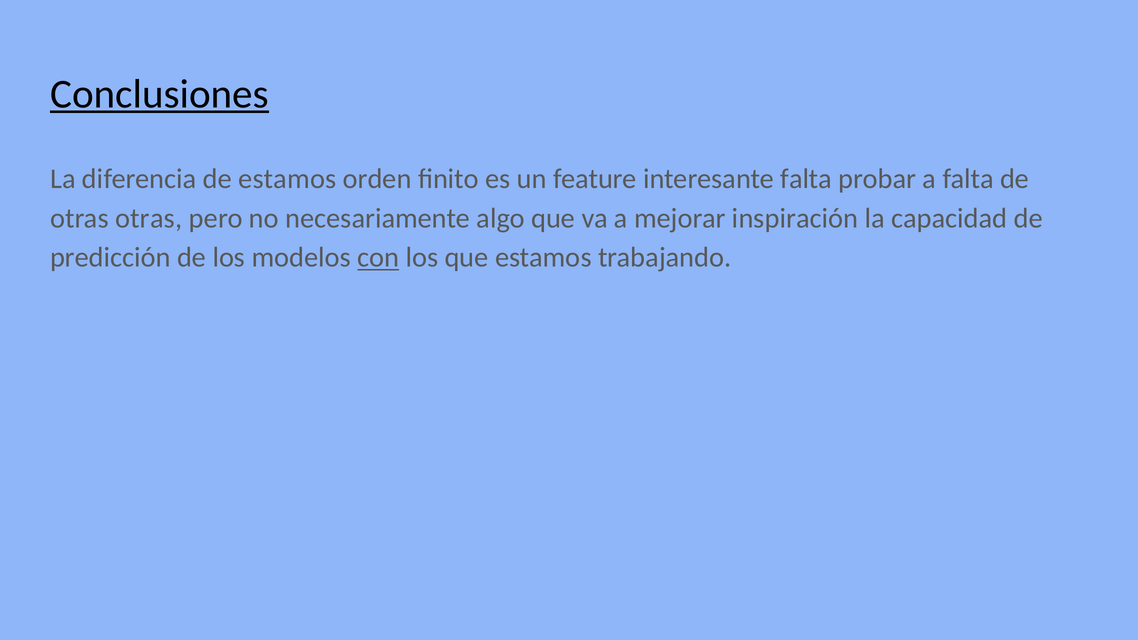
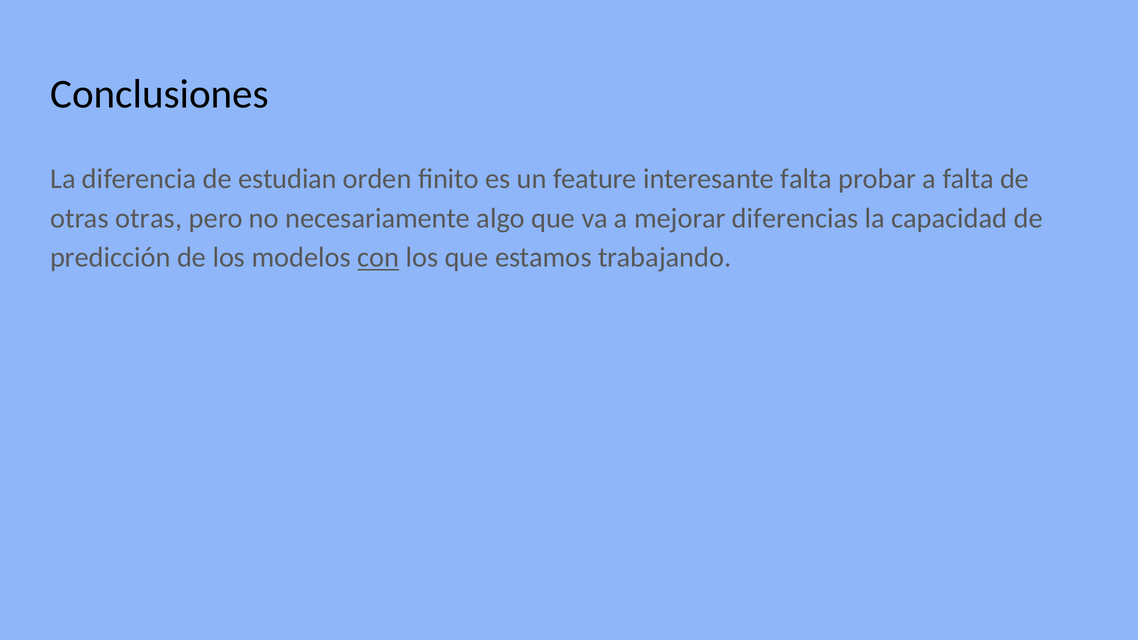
Conclusiones underline: present -> none
de estamos: estamos -> estudian
inspiración: inspiración -> diferencias
